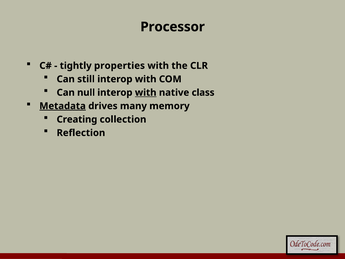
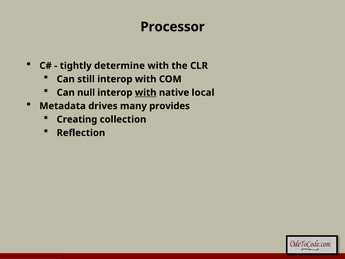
properties: properties -> determine
class: class -> local
Metadata underline: present -> none
memory: memory -> provides
